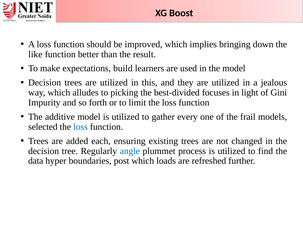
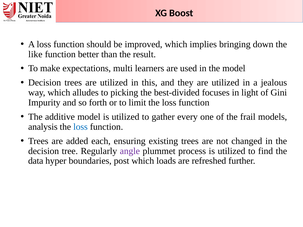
build: build -> multi
selected: selected -> analysis
angle colour: blue -> purple
